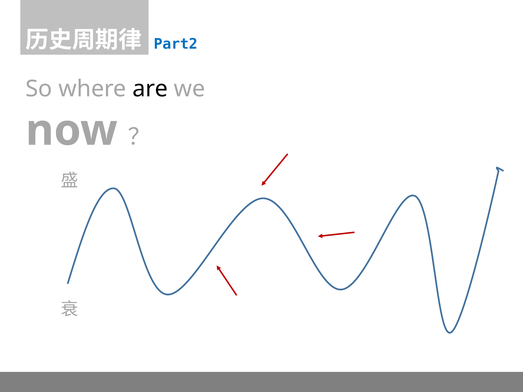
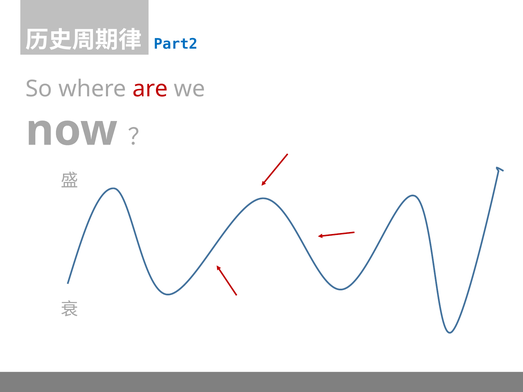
are colour: black -> red
